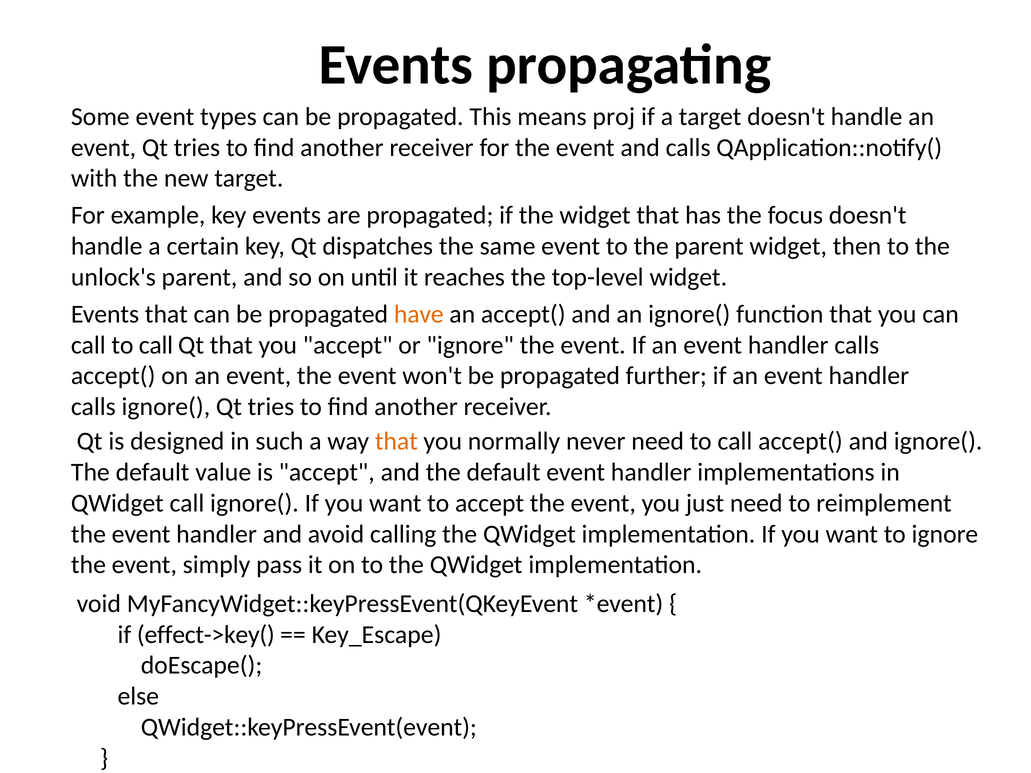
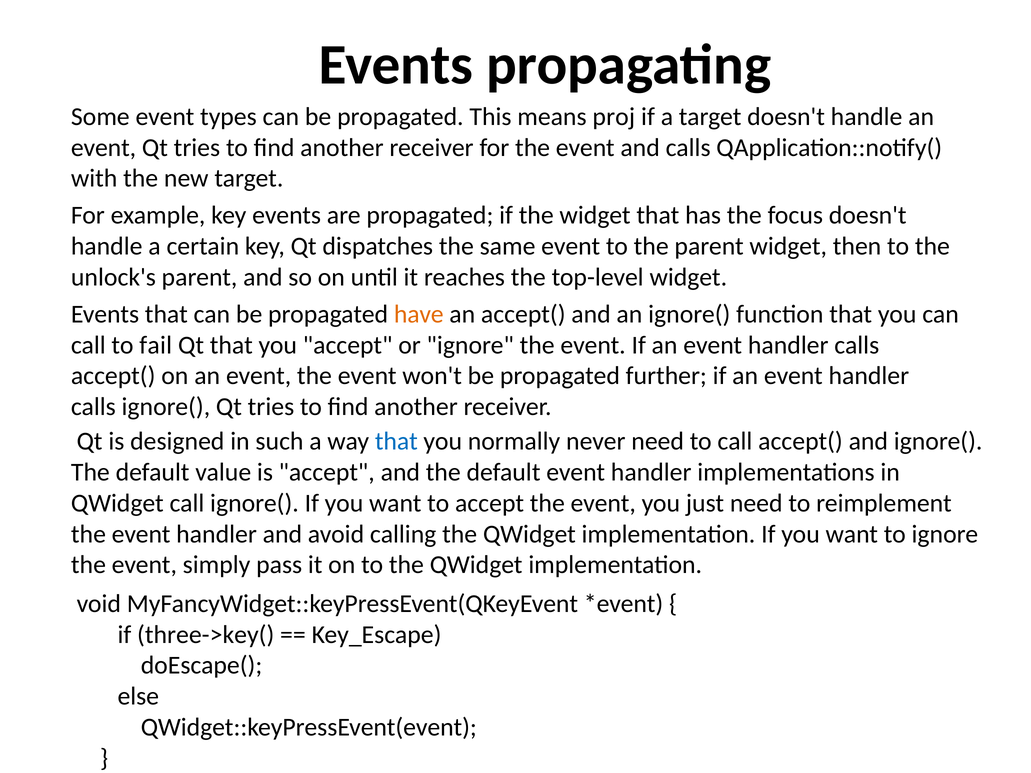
call to call: call -> fail
that at (396, 441) colour: orange -> blue
effect->key(: effect->key( -> three->key(
